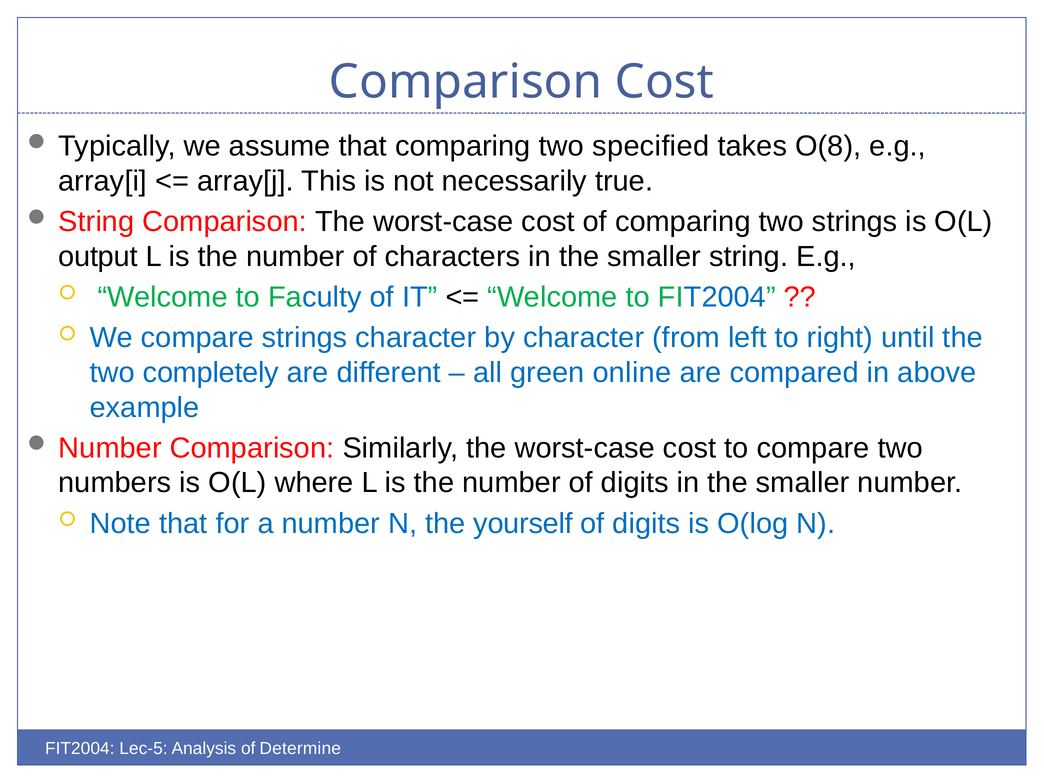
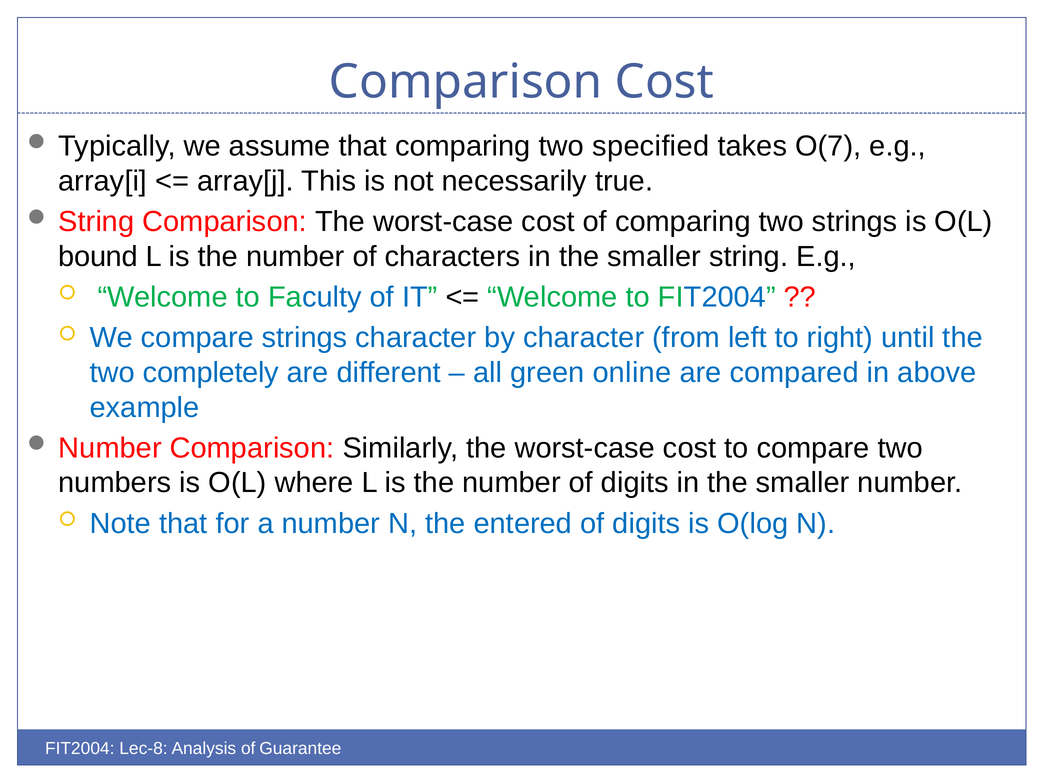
O(8: O(8 -> O(7
output: output -> bound
yourself: yourself -> entered
Lec-5: Lec-5 -> Lec-8
Determine: Determine -> Guarantee
